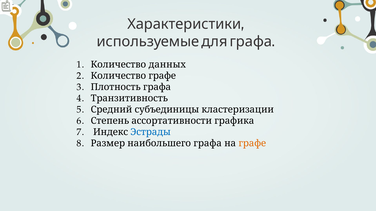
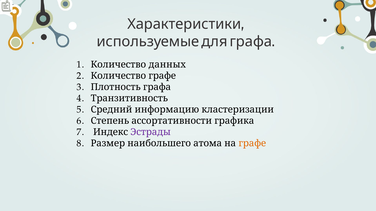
субъединицы: субъединицы -> информацию
Эстрады colour: blue -> purple
наибольшего графа: графа -> атома
